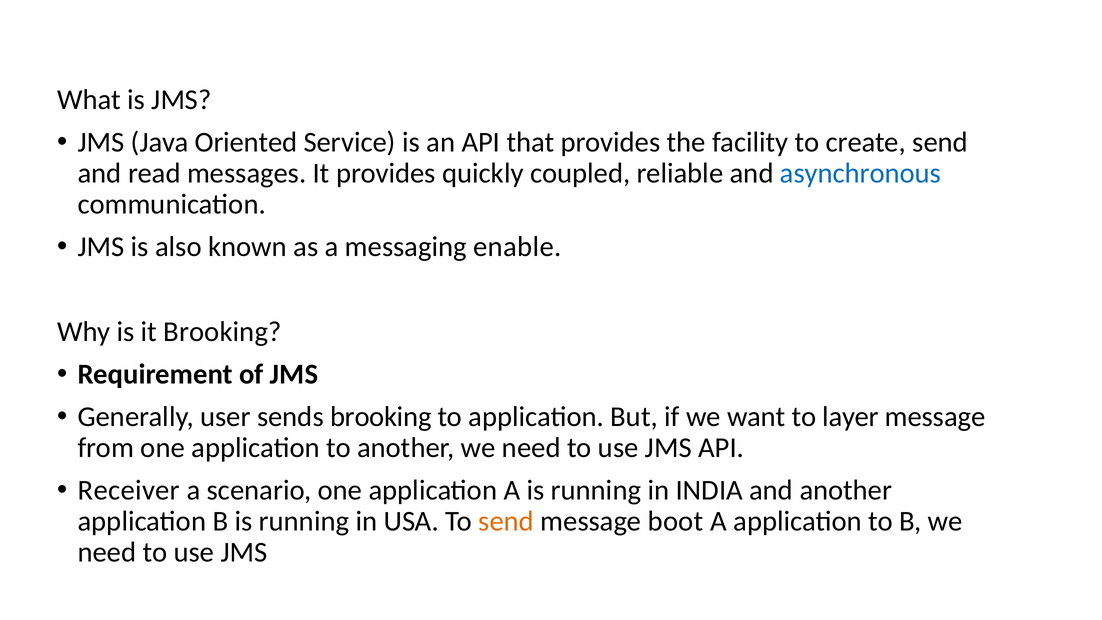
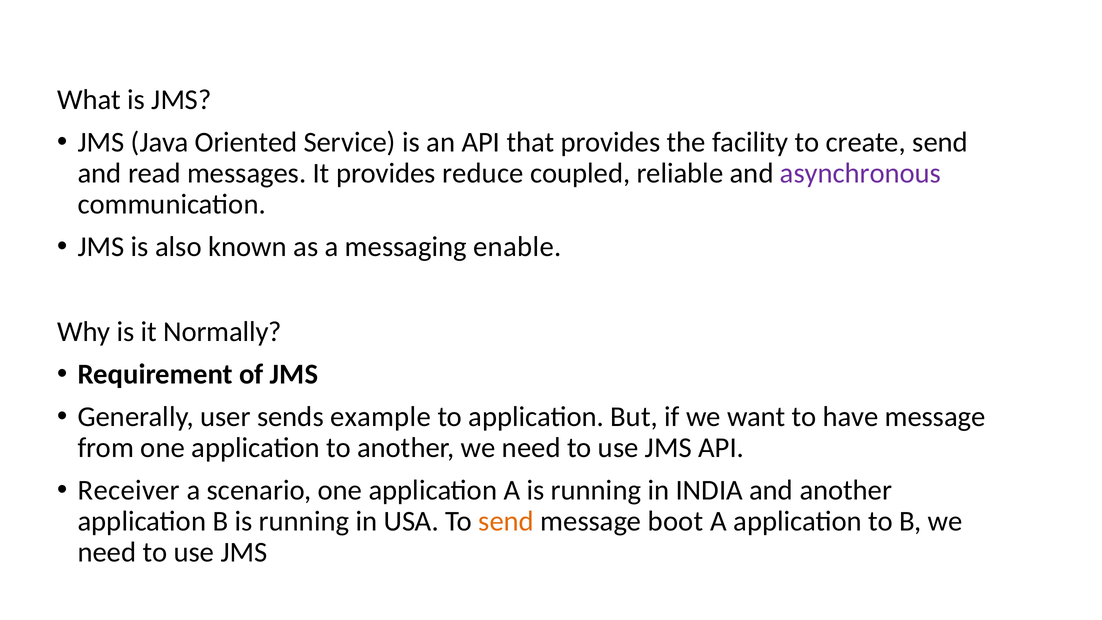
quickly: quickly -> reduce
asynchronous colour: blue -> purple
it Brooking: Brooking -> Normally
sends brooking: brooking -> example
layer: layer -> have
